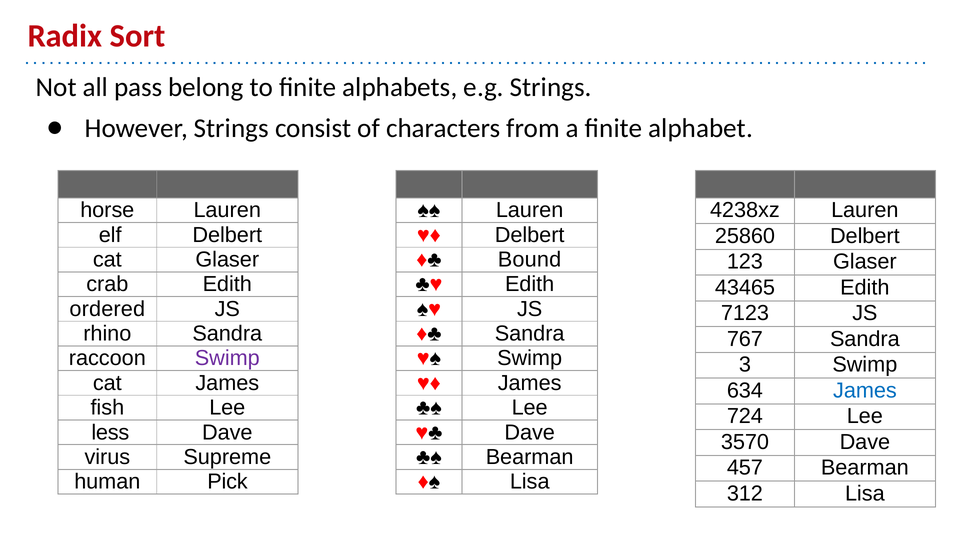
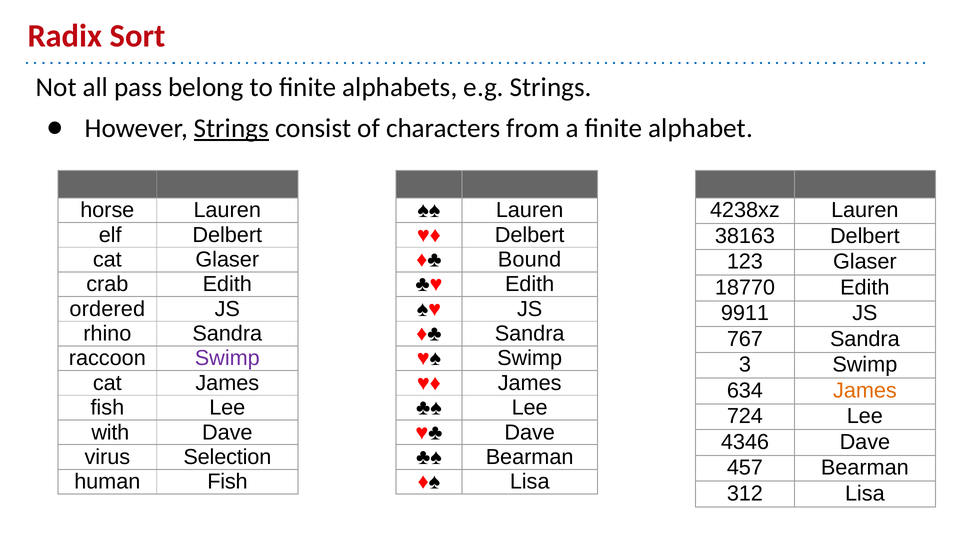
Strings at (231, 128) underline: none -> present
25860: 25860 -> 38163
43465: 43465 -> 18770
7123: 7123 -> 9911
James at (865, 390) colour: blue -> orange
less: less -> with
3570: 3570 -> 4346
Supreme: Supreme -> Selection
human Pick: Pick -> Fish
